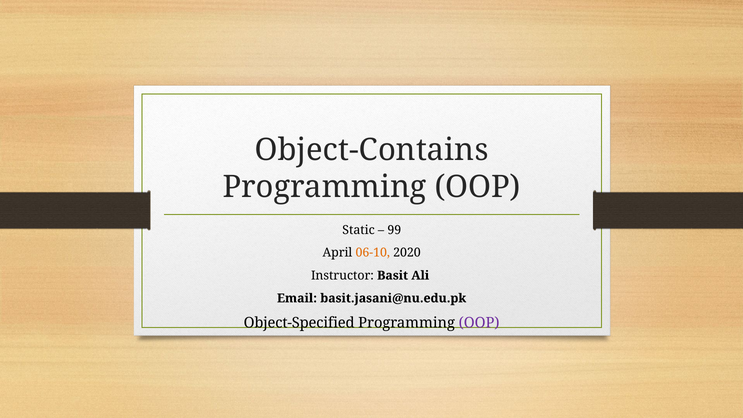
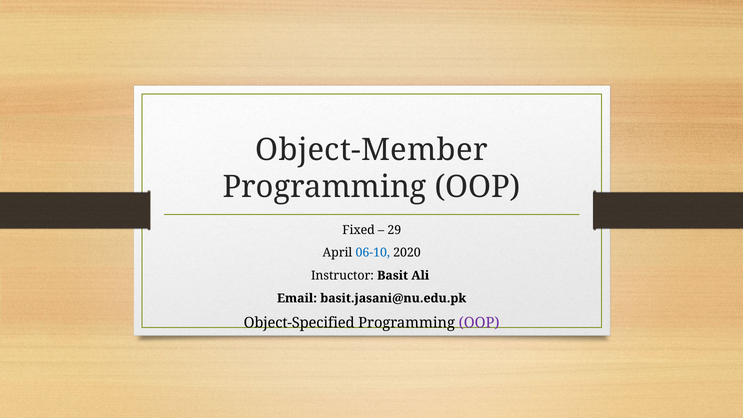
Object-Contains: Object-Contains -> Object-Member
Static: Static -> Fixed
99: 99 -> 29
06-10 colour: orange -> blue
